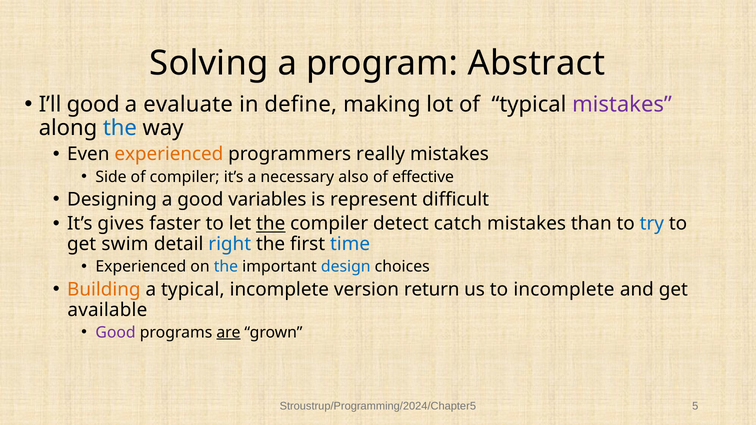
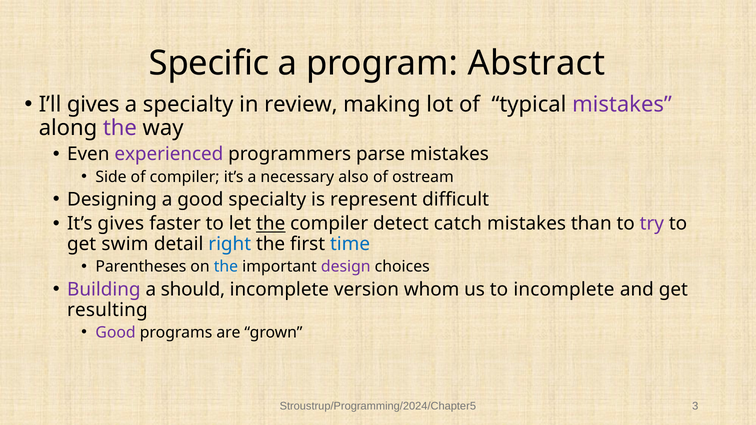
Solving: Solving -> Specific
I’ll good: good -> gives
a evaluate: evaluate -> specialty
define: define -> review
the at (120, 128) colour: blue -> purple
experienced at (169, 154) colour: orange -> purple
really: really -> parse
effective: effective -> ostream
good variables: variables -> specialty
try colour: blue -> purple
Experienced at (141, 267): Experienced -> Parentheses
design colour: blue -> purple
Building colour: orange -> purple
a typical: typical -> should
return: return -> whom
available: available -> resulting
are underline: present -> none
5: 5 -> 3
